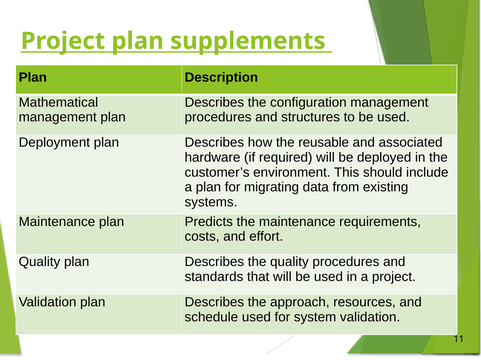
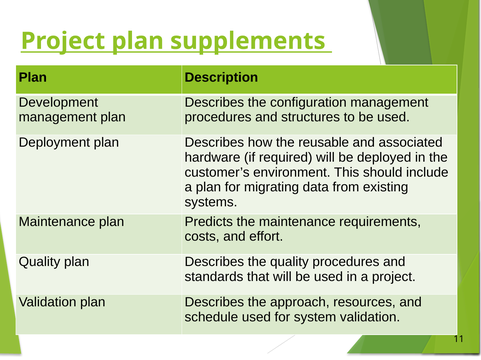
Mathematical: Mathematical -> Development
